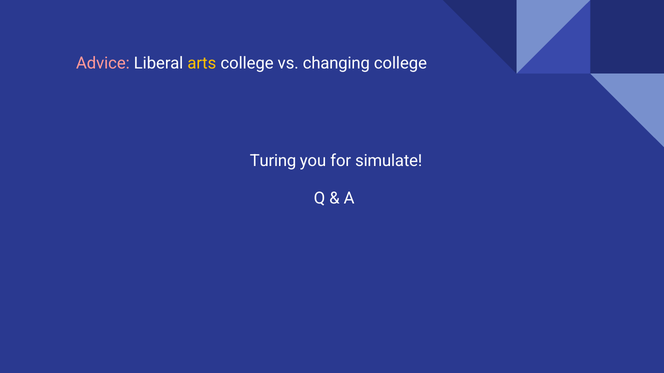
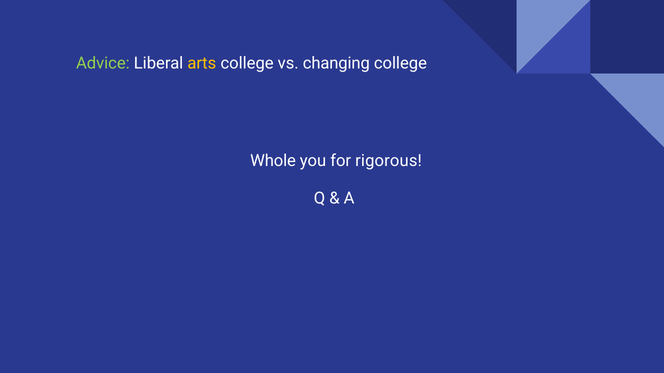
Advice colour: pink -> light green
Turing: Turing -> Whole
simulate: simulate -> rigorous
